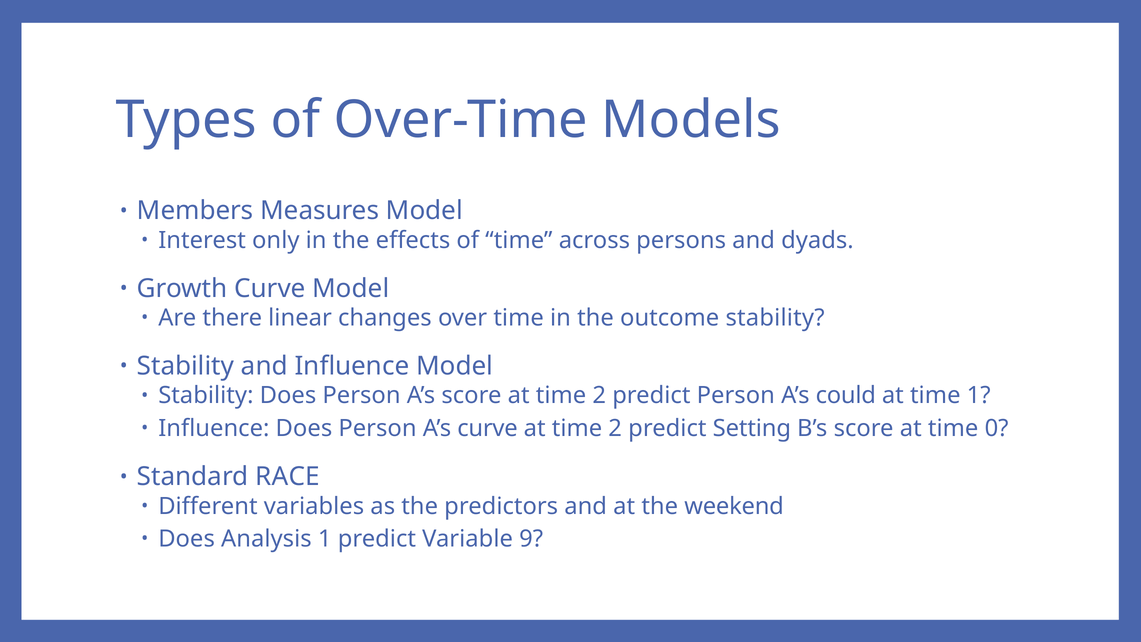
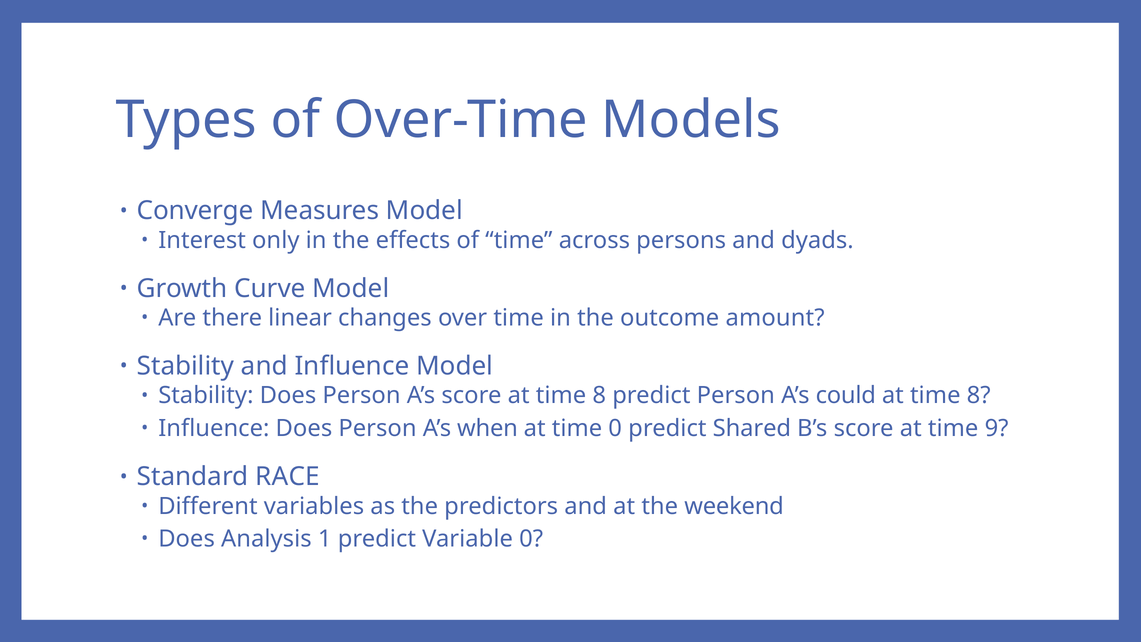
Members: Members -> Converge
outcome stability: stability -> amount
score at time 2: 2 -> 8
1 at (979, 396): 1 -> 8
A’s curve: curve -> when
2 at (615, 428): 2 -> 0
Setting: Setting -> Shared
0: 0 -> 9
Variable 9: 9 -> 0
